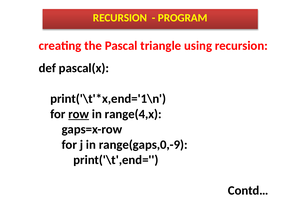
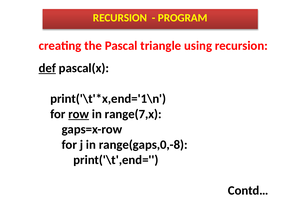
def underline: none -> present
range(4,x: range(4,x -> range(7,x
range(gaps,0,-9: range(gaps,0,-9 -> range(gaps,0,-8
